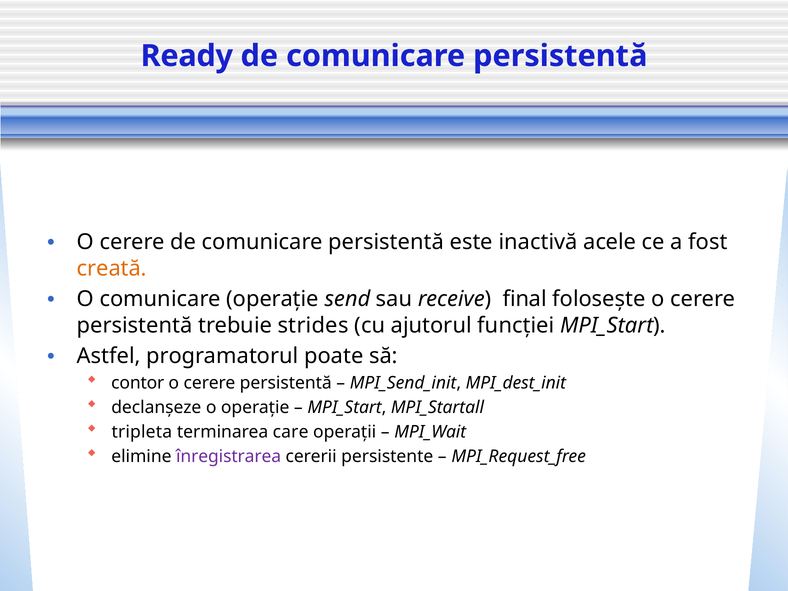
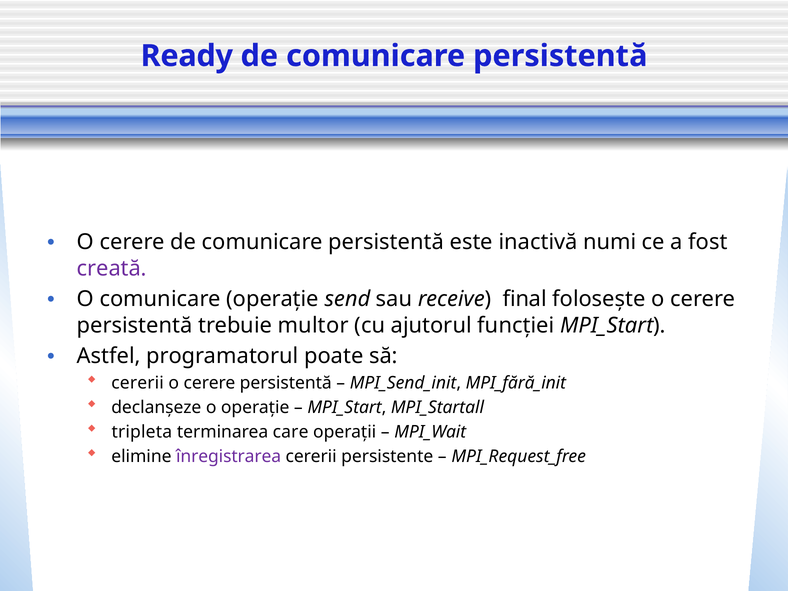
acele: acele -> numi
creată colour: orange -> purple
strides: strides -> multor
contor at (138, 383): contor -> cererii
MPI_dest_init: MPI_dest_init -> MPI_fără_init
